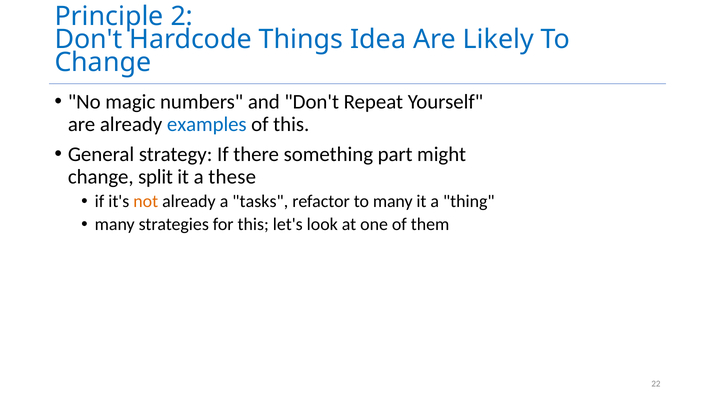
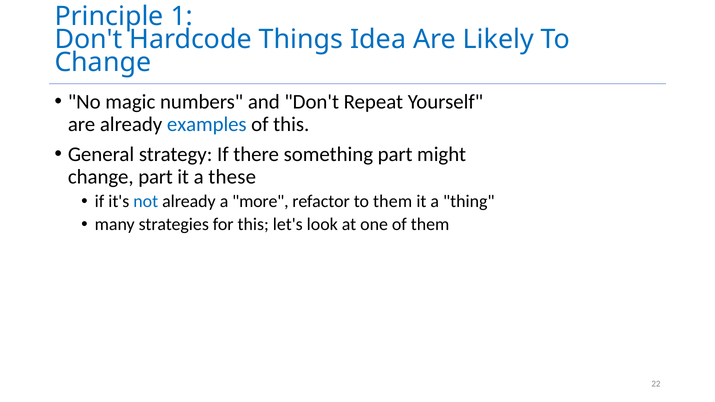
2: 2 -> 1
change split: split -> part
not colour: orange -> blue
tasks: tasks -> more
to many: many -> them
